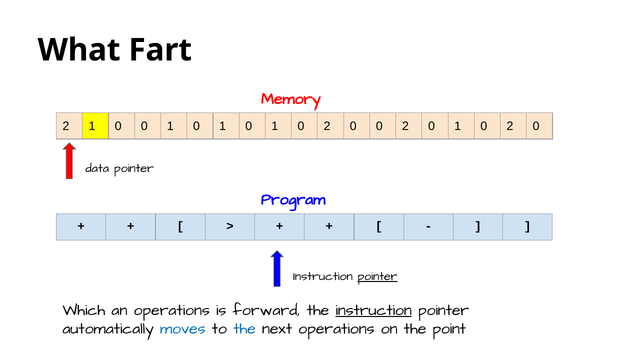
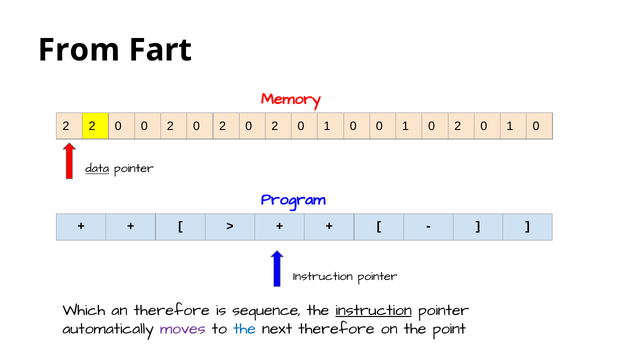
What: What -> From
2 1: 1 -> 2
0 0 1: 1 -> 2
1 at (223, 126): 1 -> 2
1 at (275, 126): 1 -> 2
2 at (327, 126): 2 -> 1
0 0 2: 2 -> 1
1 at (458, 126): 1 -> 2
2 at (510, 126): 2 -> 1
data underline: none -> present
pointer at (377, 276) underline: present -> none
an operations: operations -> therefore
forward: forward -> sequence
moves colour: blue -> purple
next operations: operations -> therefore
